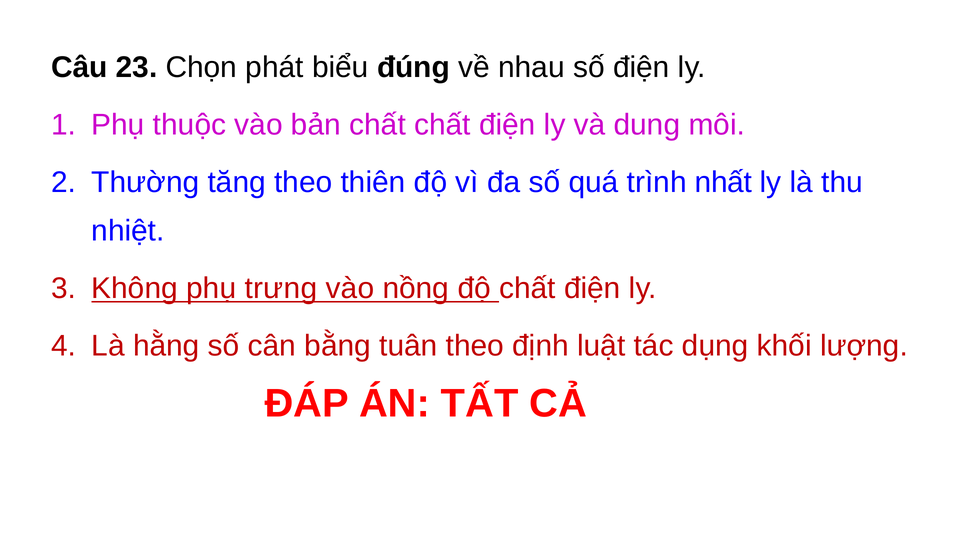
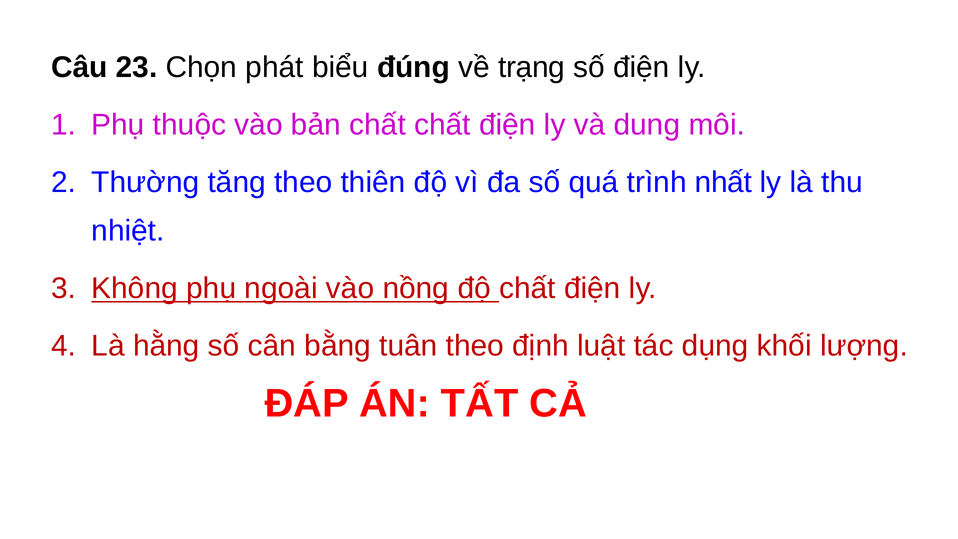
nhau: nhau -> trạng
trưng: trưng -> ngoài
